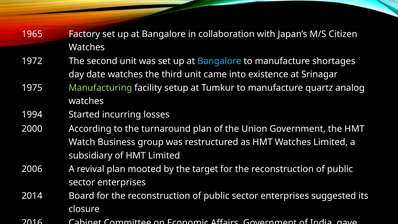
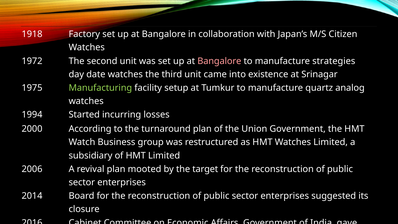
1965: 1965 -> 1918
Bangalore at (219, 61) colour: light blue -> pink
shortages: shortages -> strategies
